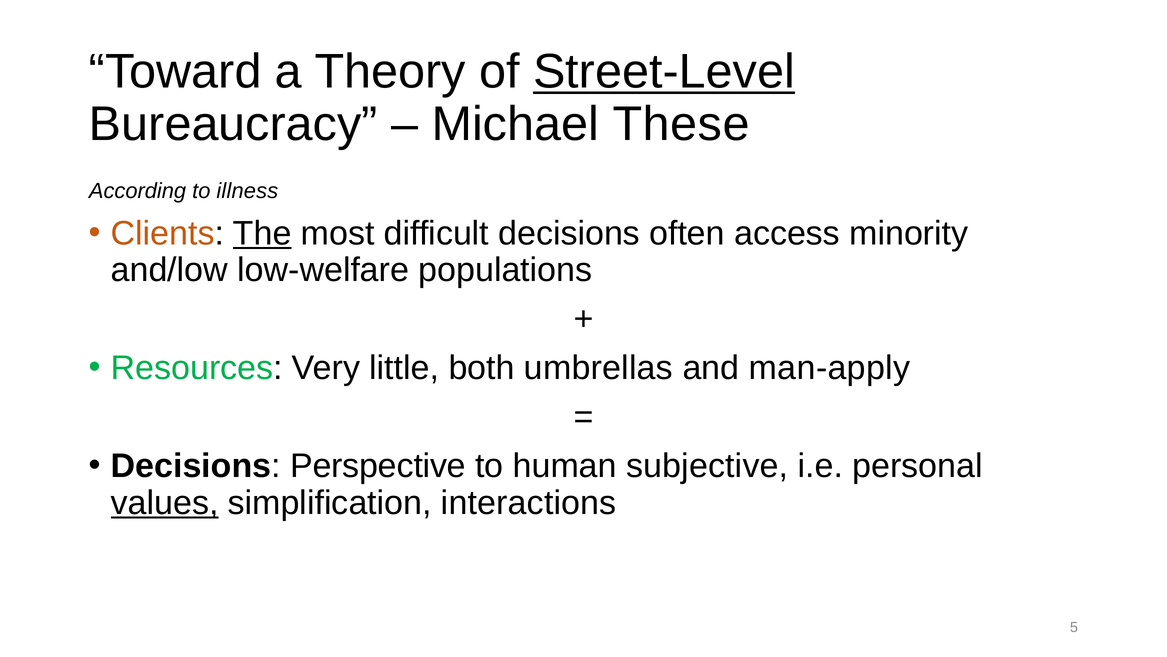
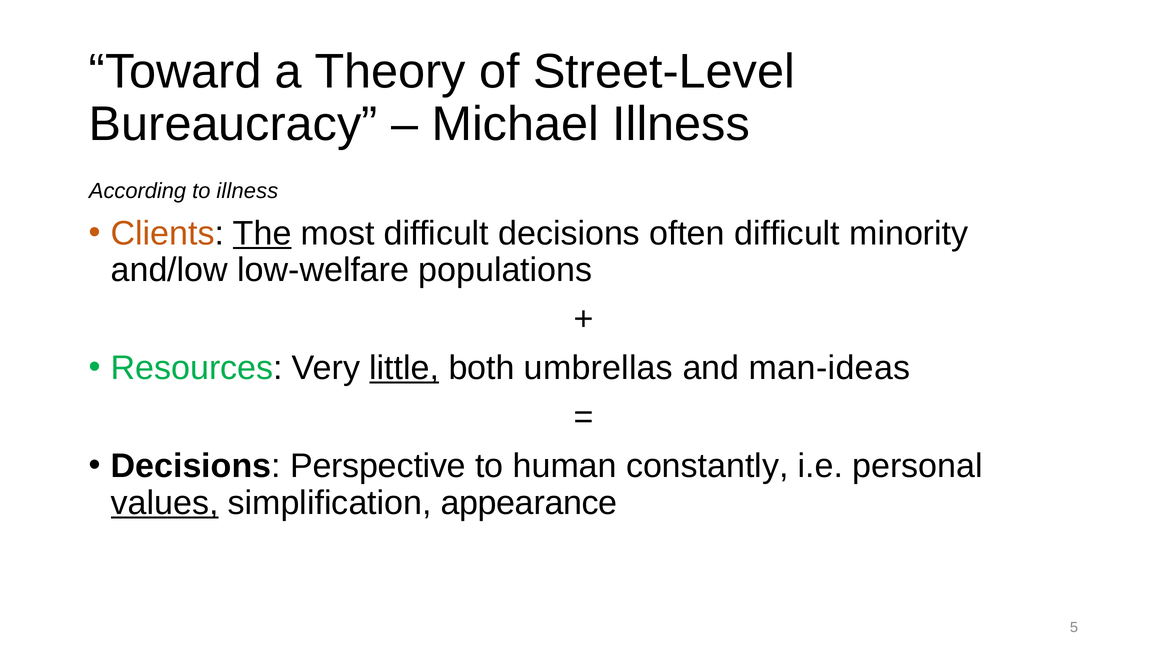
Street-Level underline: present -> none
Michael These: These -> Illness
often access: access -> difficult
little underline: none -> present
man-apply: man-apply -> man-ideas
subjective: subjective -> constantly
interactions: interactions -> appearance
